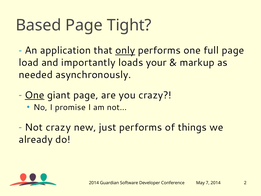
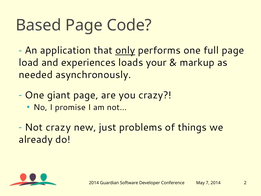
Tight: Tight -> Code
importantly: importantly -> experiences
One at (35, 95) underline: present -> none
just performs: performs -> problems
